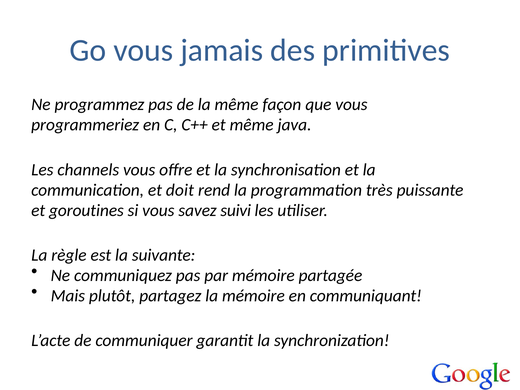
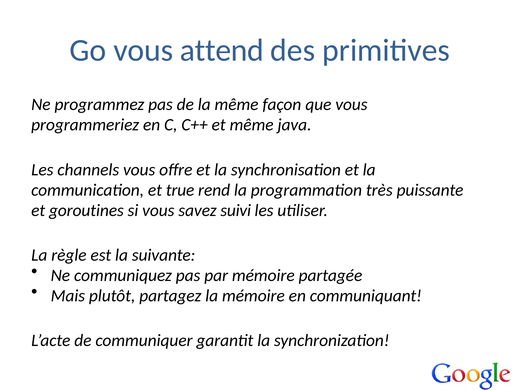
jamais: jamais -> attend
doit: doit -> true
